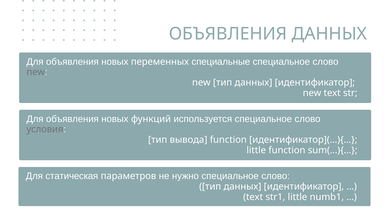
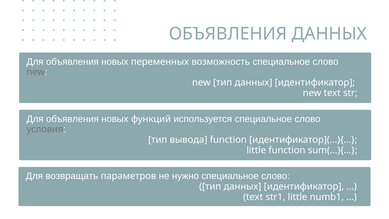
специальные: специальные -> возможность
статическая: статическая -> возвращать
